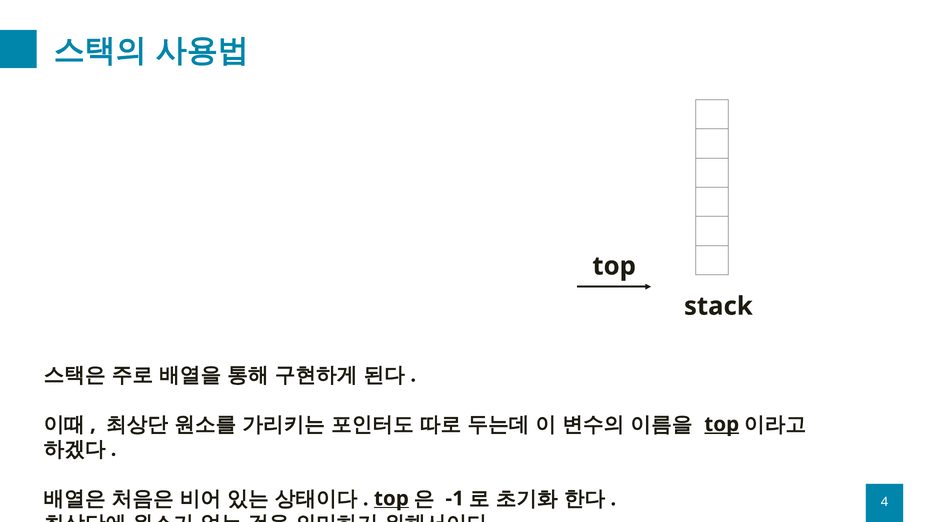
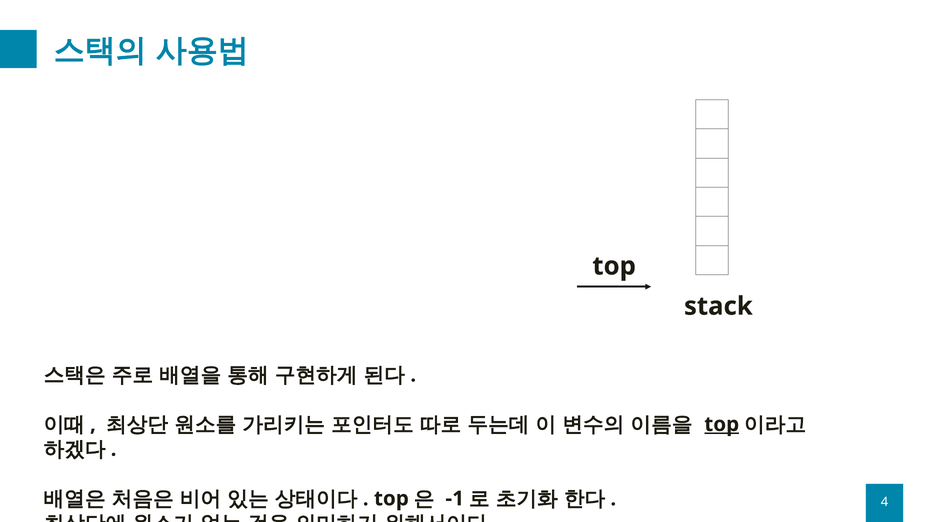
top at (391, 499) underline: present -> none
